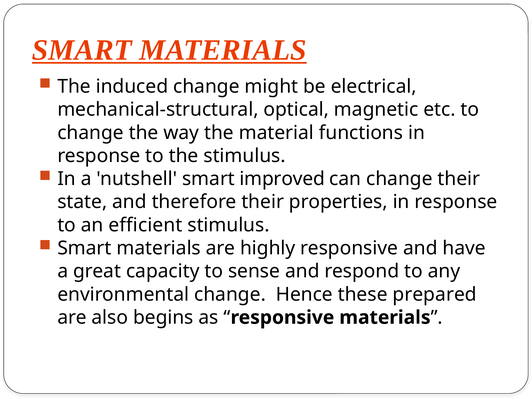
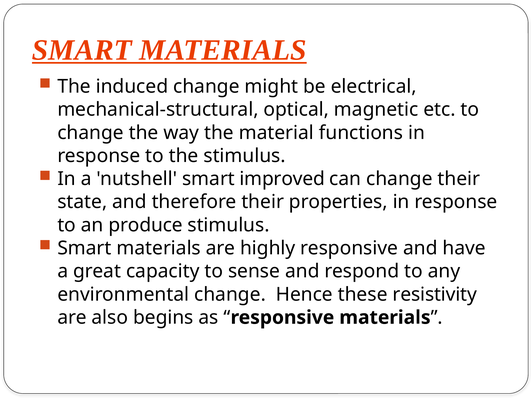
efficient: efficient -> produce
prepared: prepared -> resistivity
